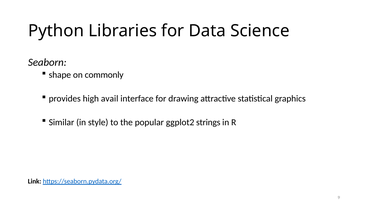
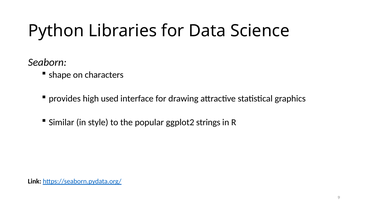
commonly: commonly -> characters
avail: avail -> used
